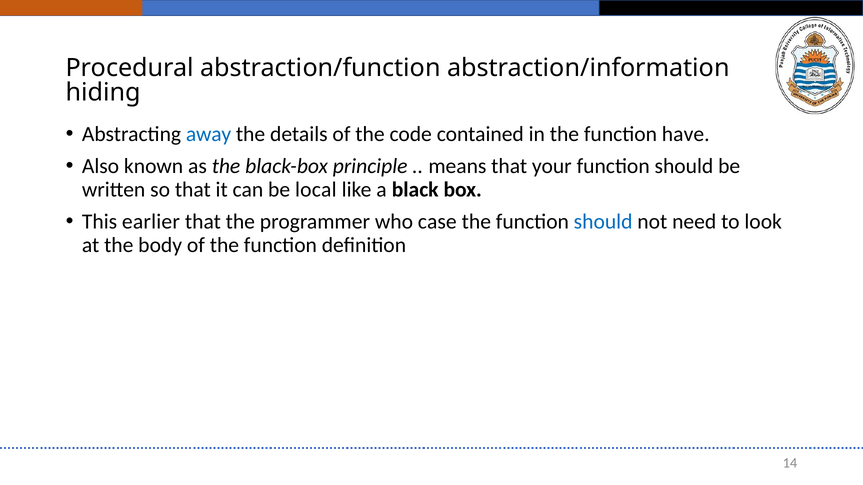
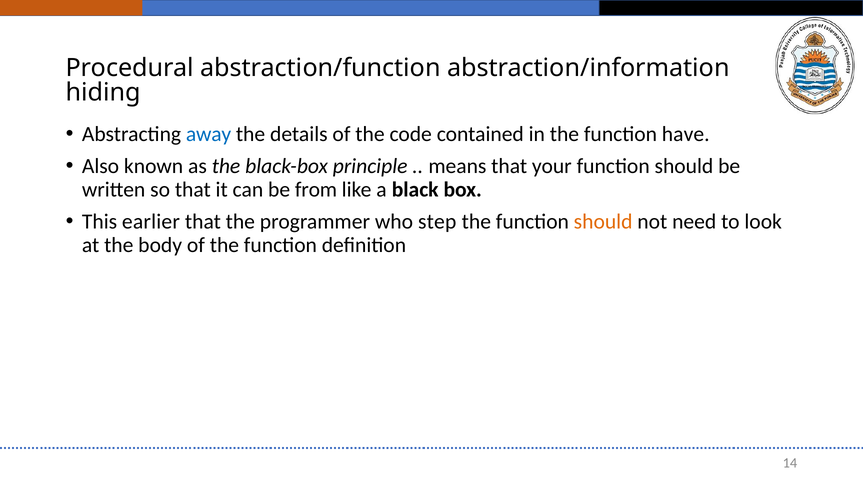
local: local -> from
case: case -> step
should at (603, 222) colour: blue -> orange
